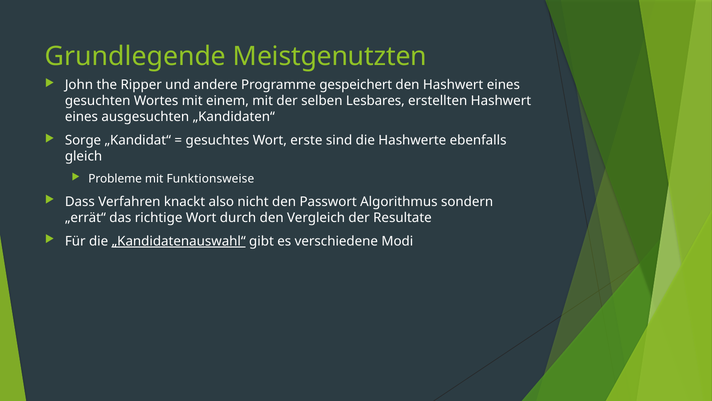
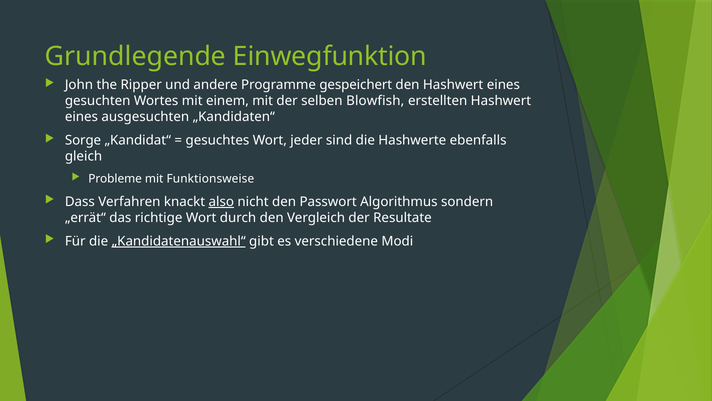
Meistgenutzten: Meistgenutzten -> Einwegfunktion
Lesbares: Lesbares -> Blowfish
erste: erste -> jeder
also underline: none -> present
